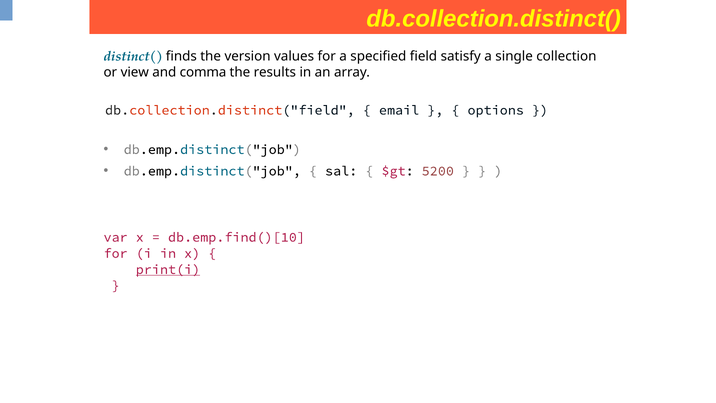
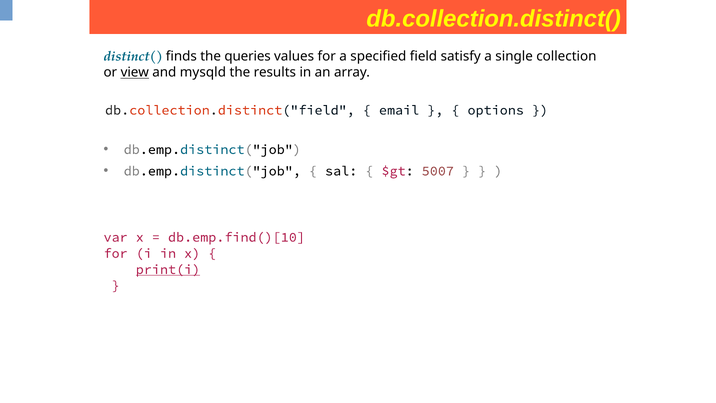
version: version -> queries
view underline: none -> present
comma: comma -> mysqld
5200: 5200 -> 5007
